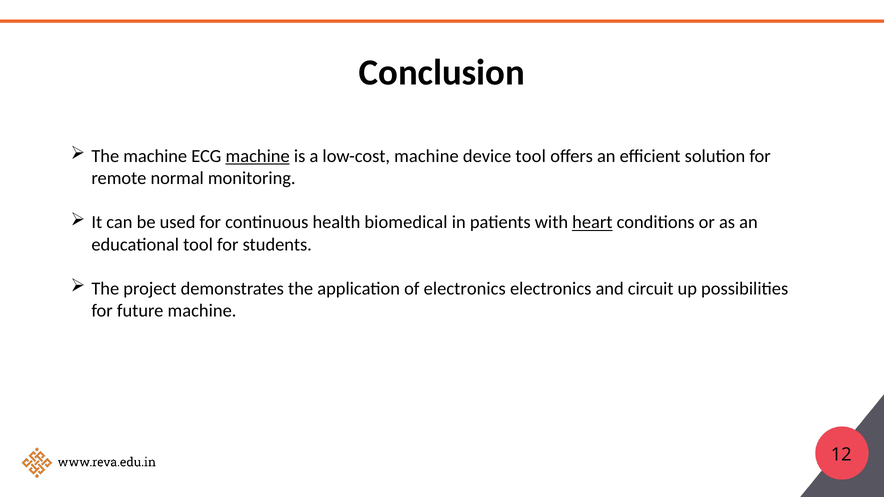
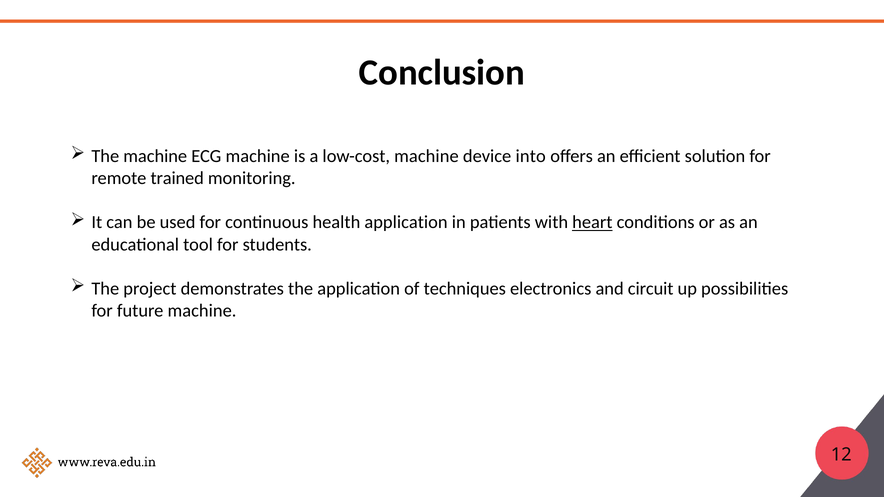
machine at (258, 156) underline: present -> none
device tool: tool -> into
normal: normal -> trained
health biomedical: biomedical -> application
of electronics: electronics -> techniques
